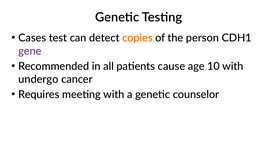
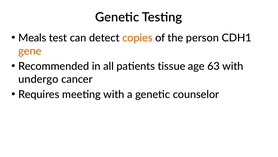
Cases: Cases -> Meals
gene colour: purple -> orange
cause: cause -> tissue
10: 10 -> 63
